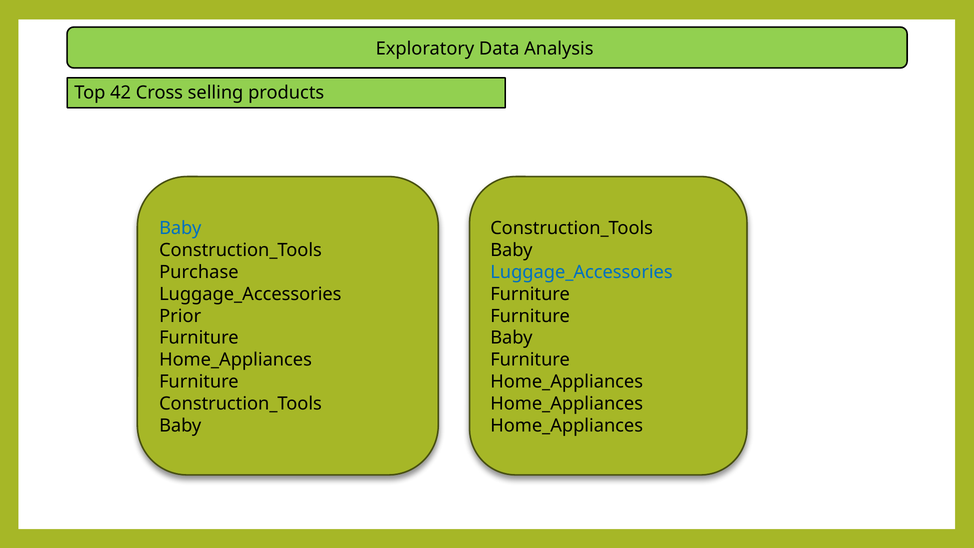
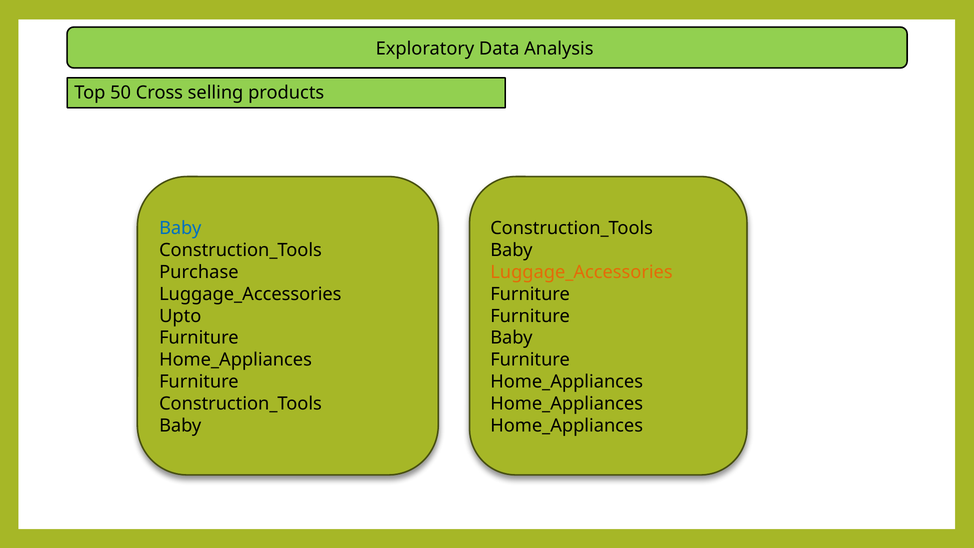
42: 42 -> 50
Luggage_Accessories at (581, 272) colour: blue -> orange
Prior: Prior -> Upto
